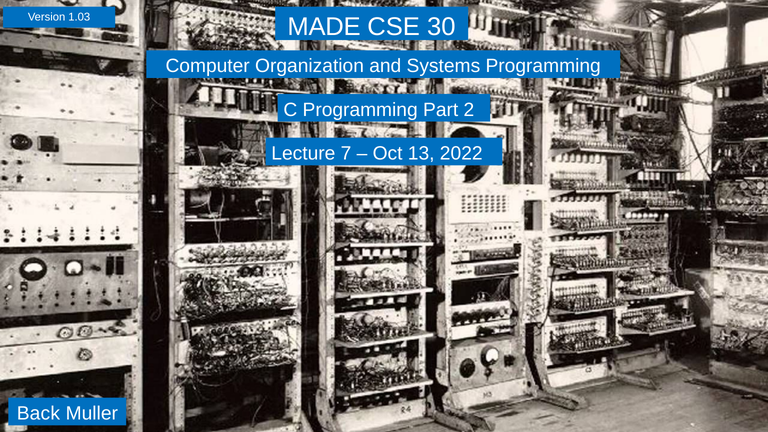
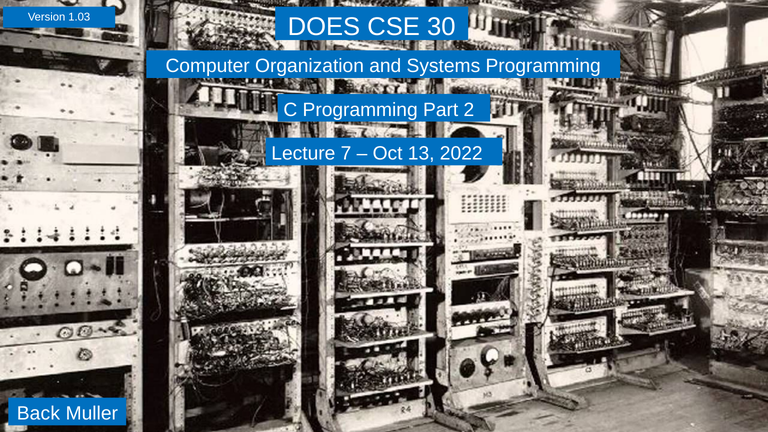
MADE: MADE -> DOES
